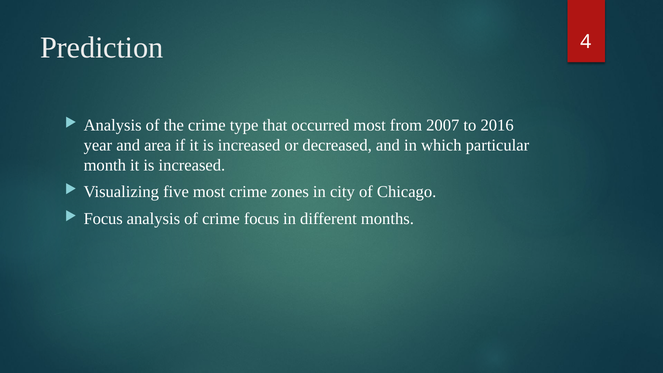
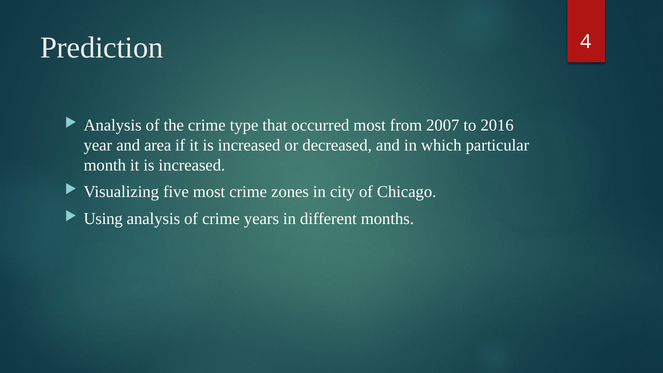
Focus at (103, 219): Focus -> Using
crime focus: focus -> years
